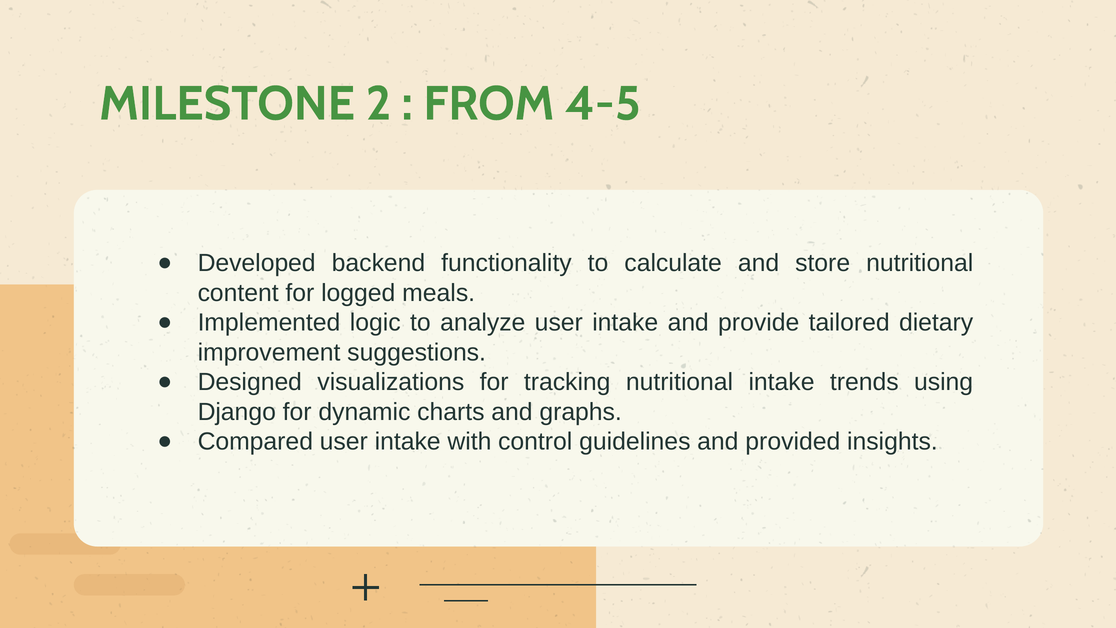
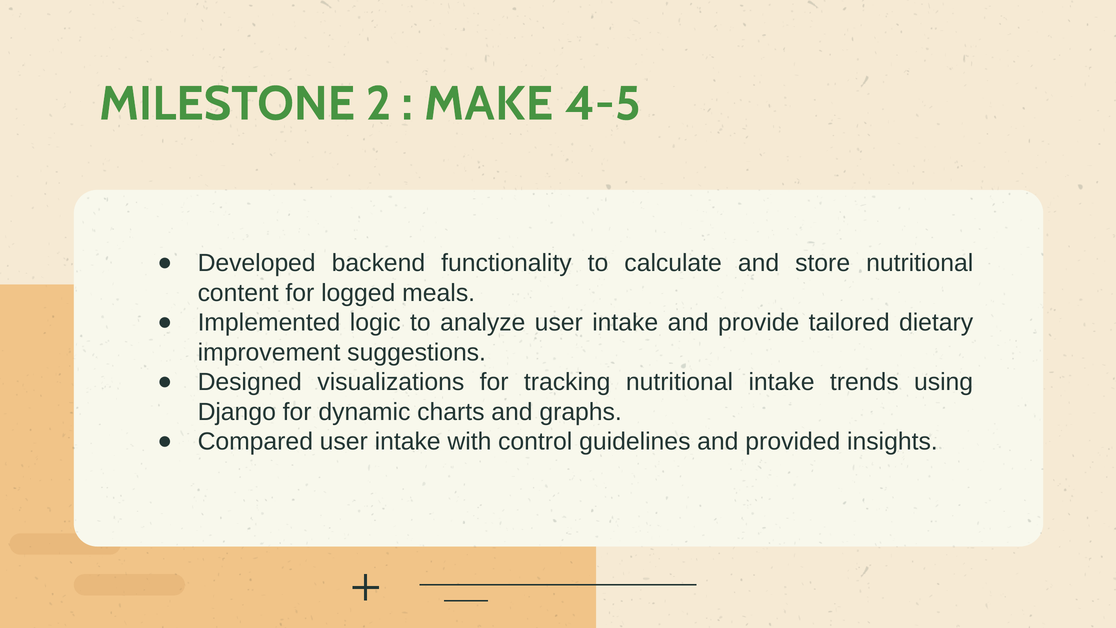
FROM: FROM -> MAKE
